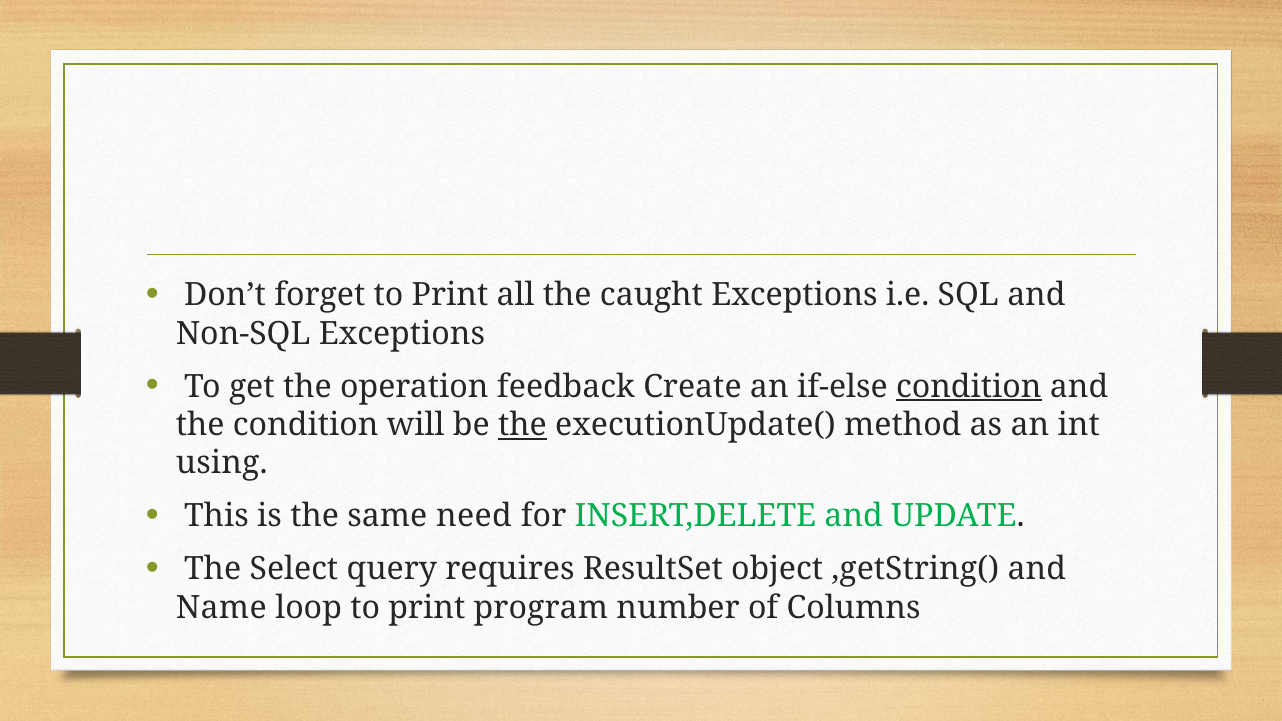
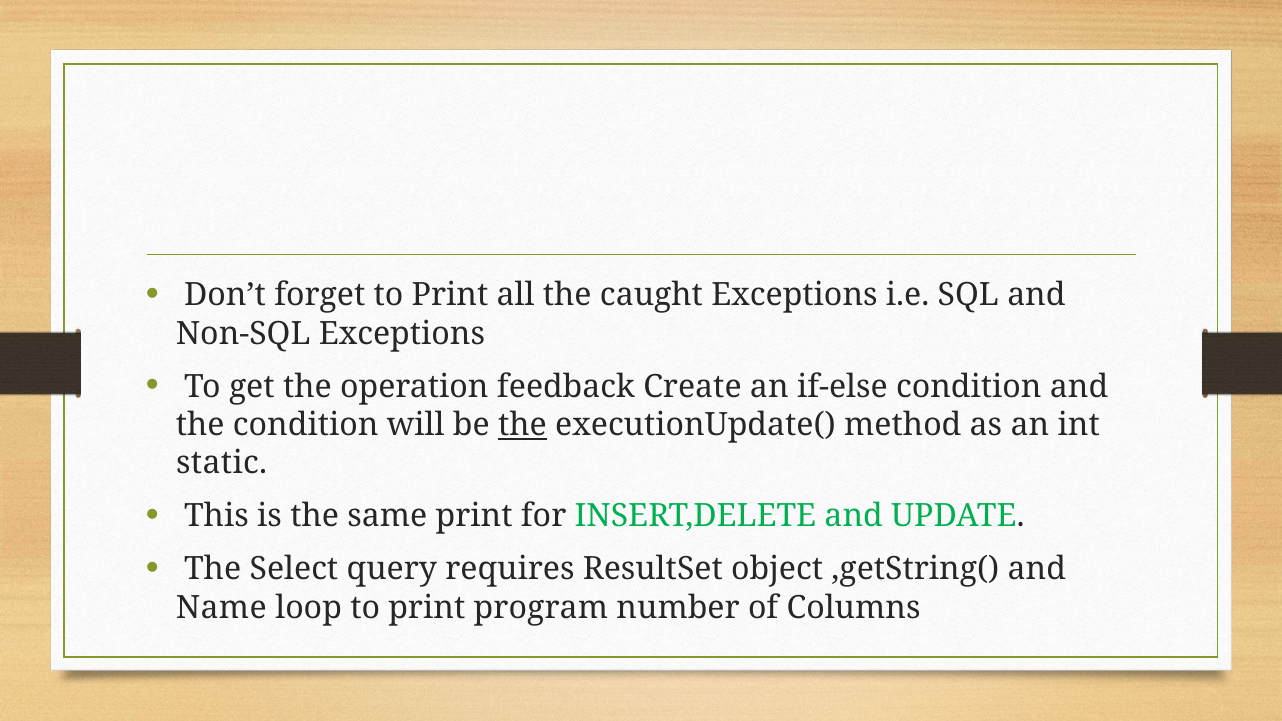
condition at (969, 387) underline: present -> none
using: using -> static
same need: need -> print
